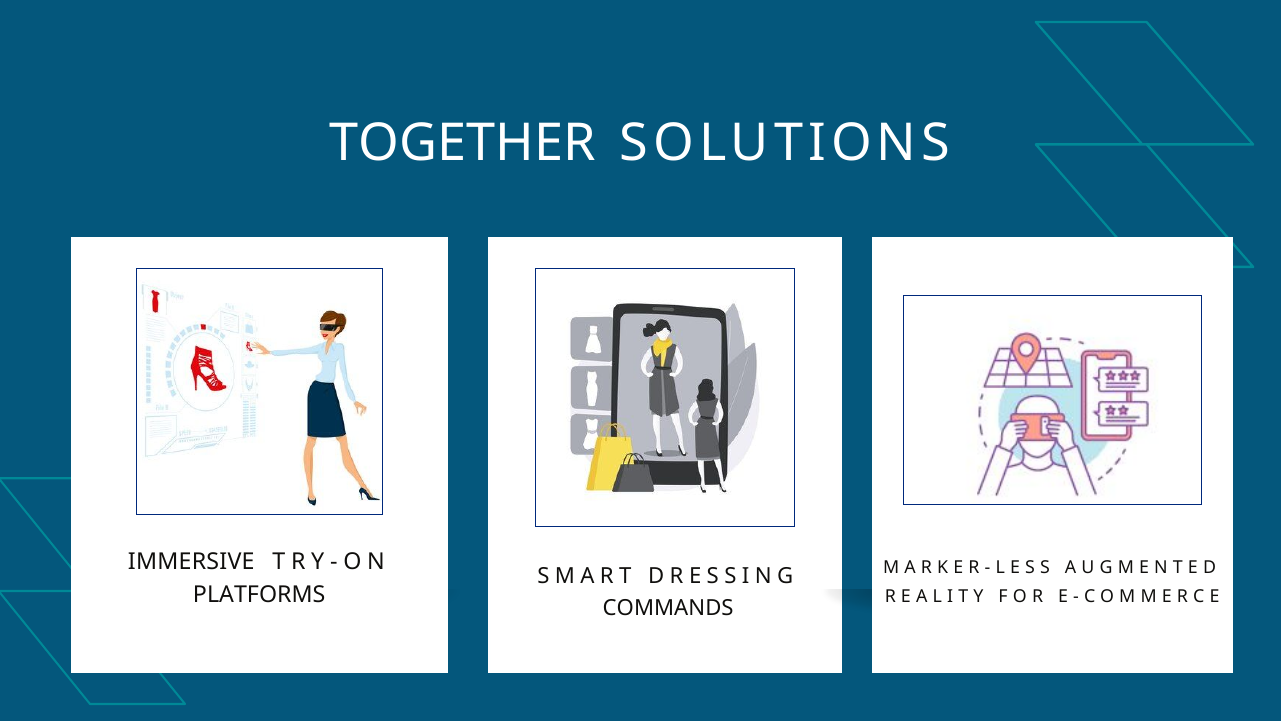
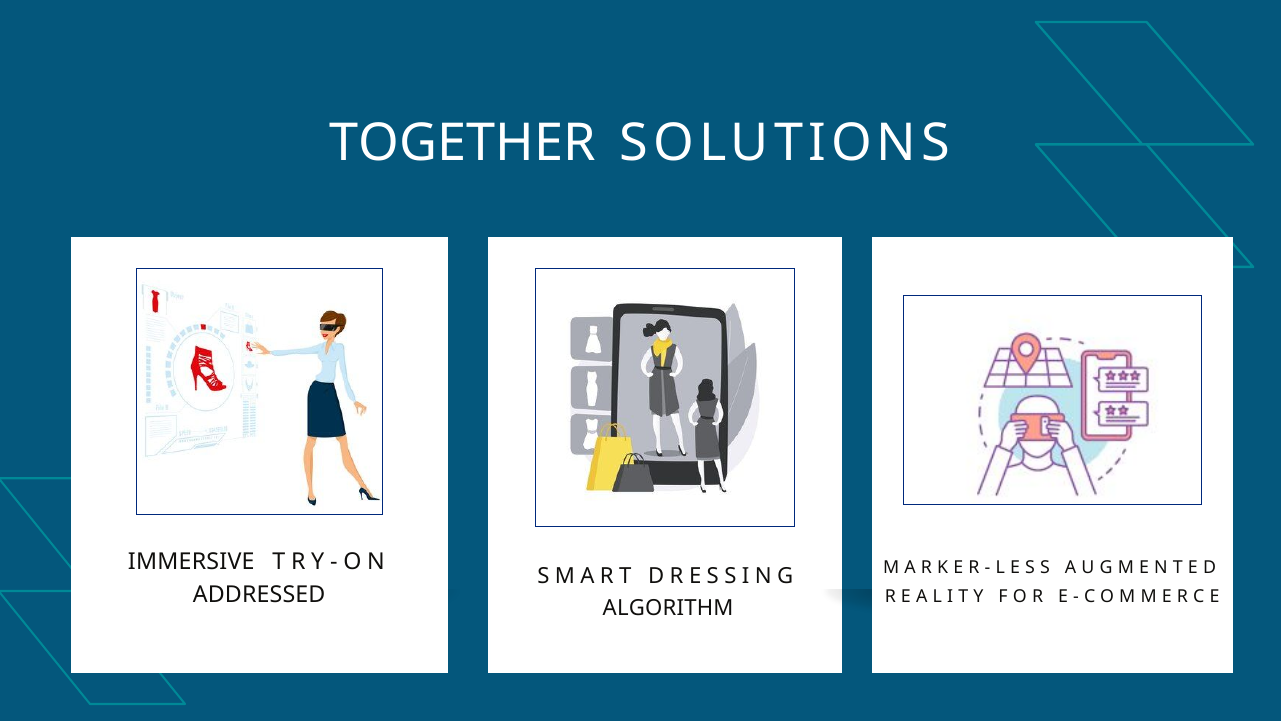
PLATFORMS: PLATFORMS -> ADDRESSED
COMMANDS: COMMANDS -> ALGORITHM
